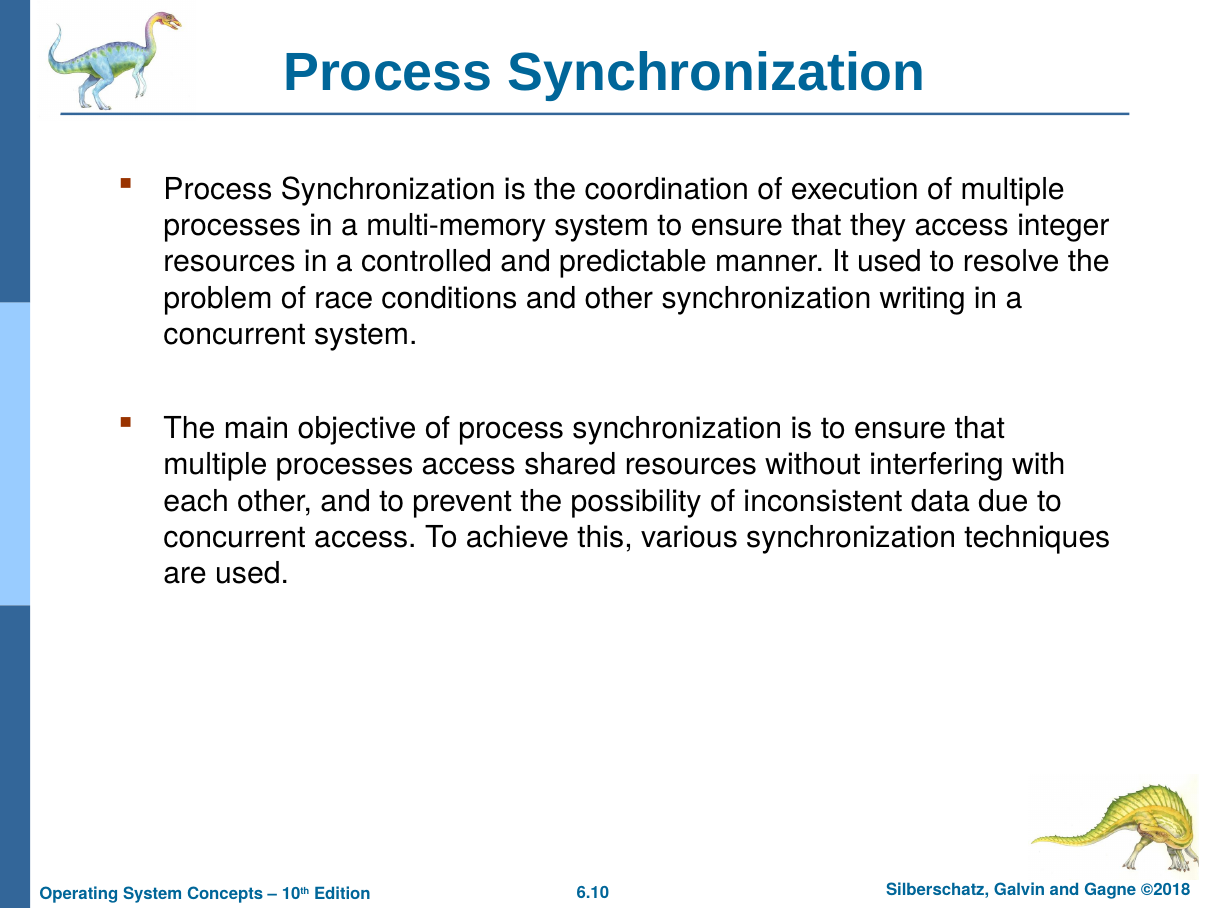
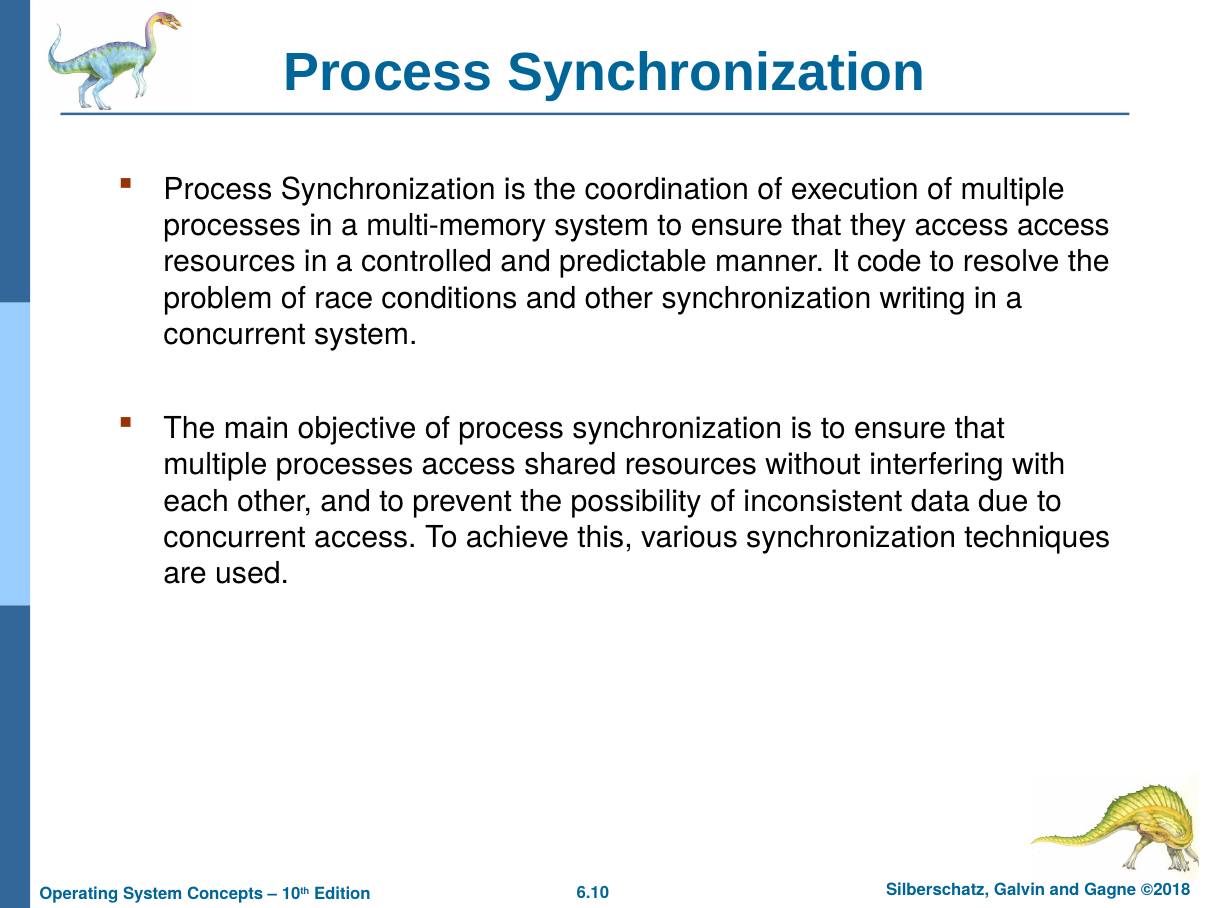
access integer: integer -> access
It used: used -> code
